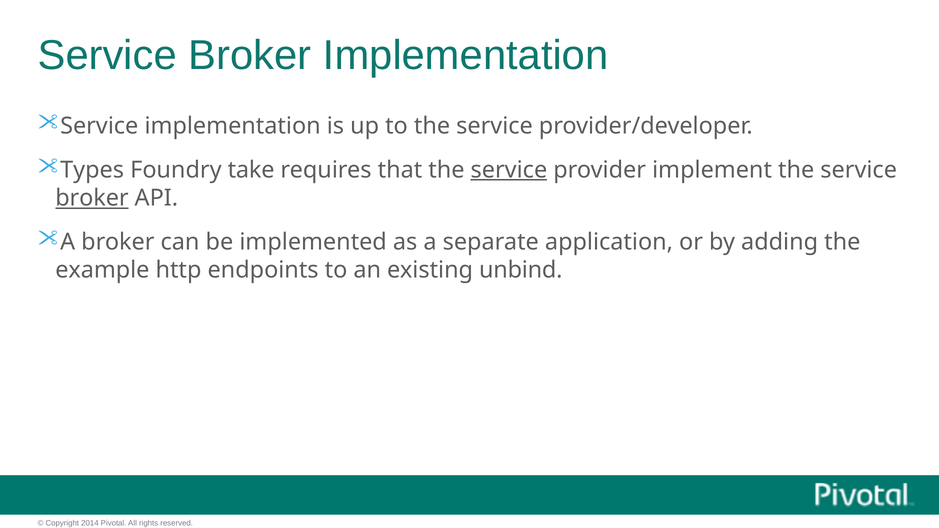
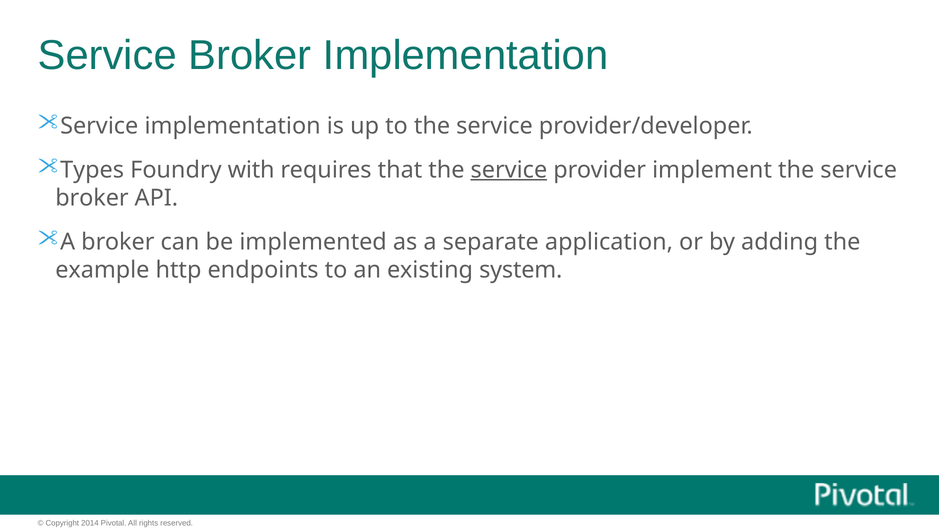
take: take -> with
broker at (92, 198) underline: present -> none
unbind: unbind -> system
